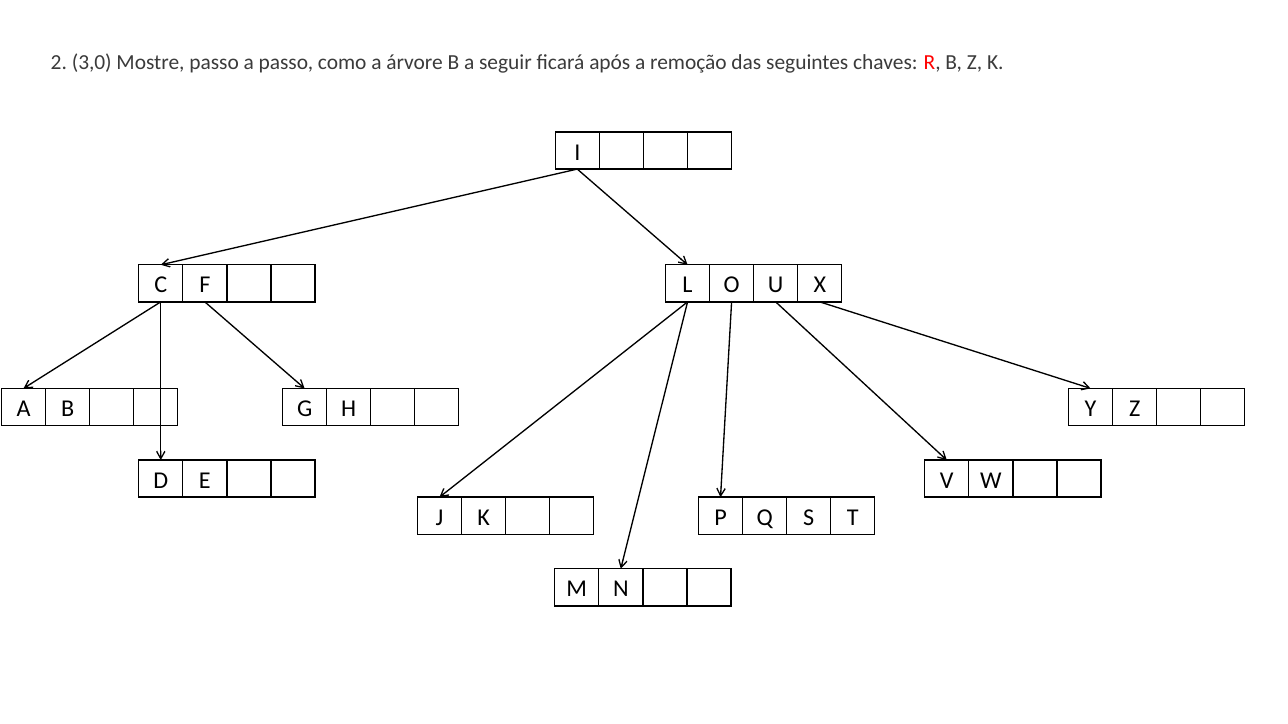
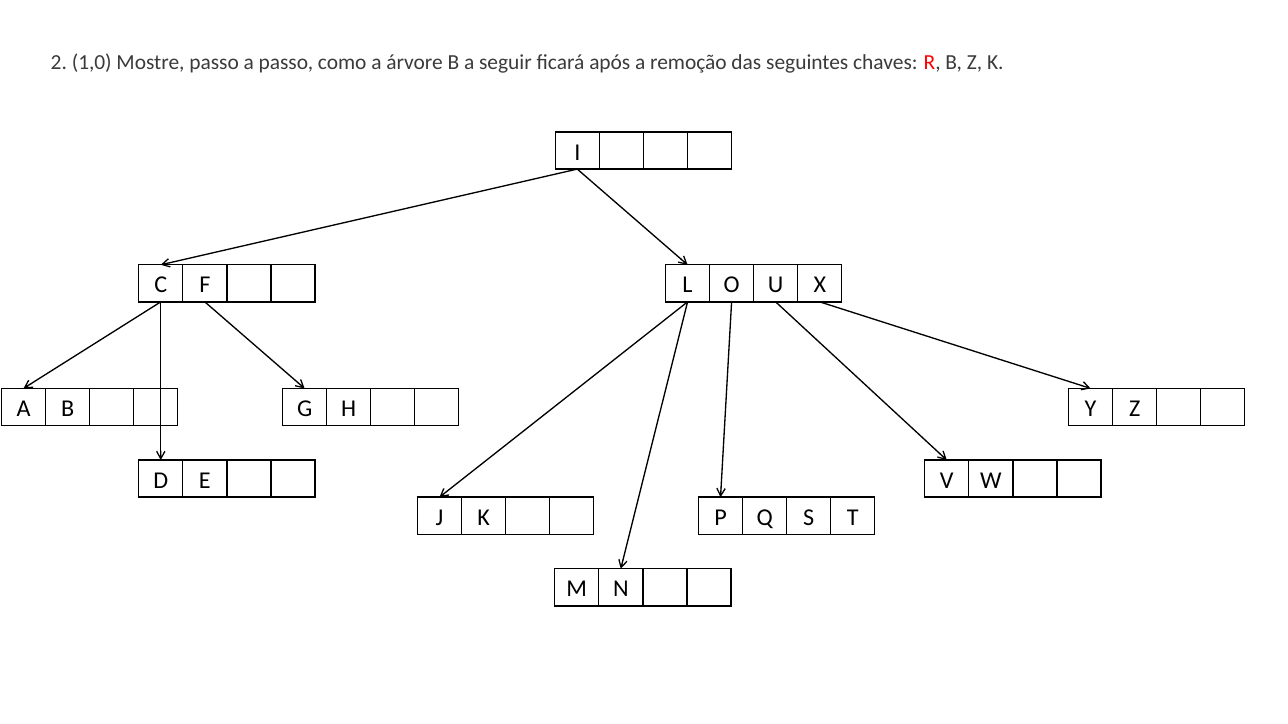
3,0: 3,0 -> 1,0
